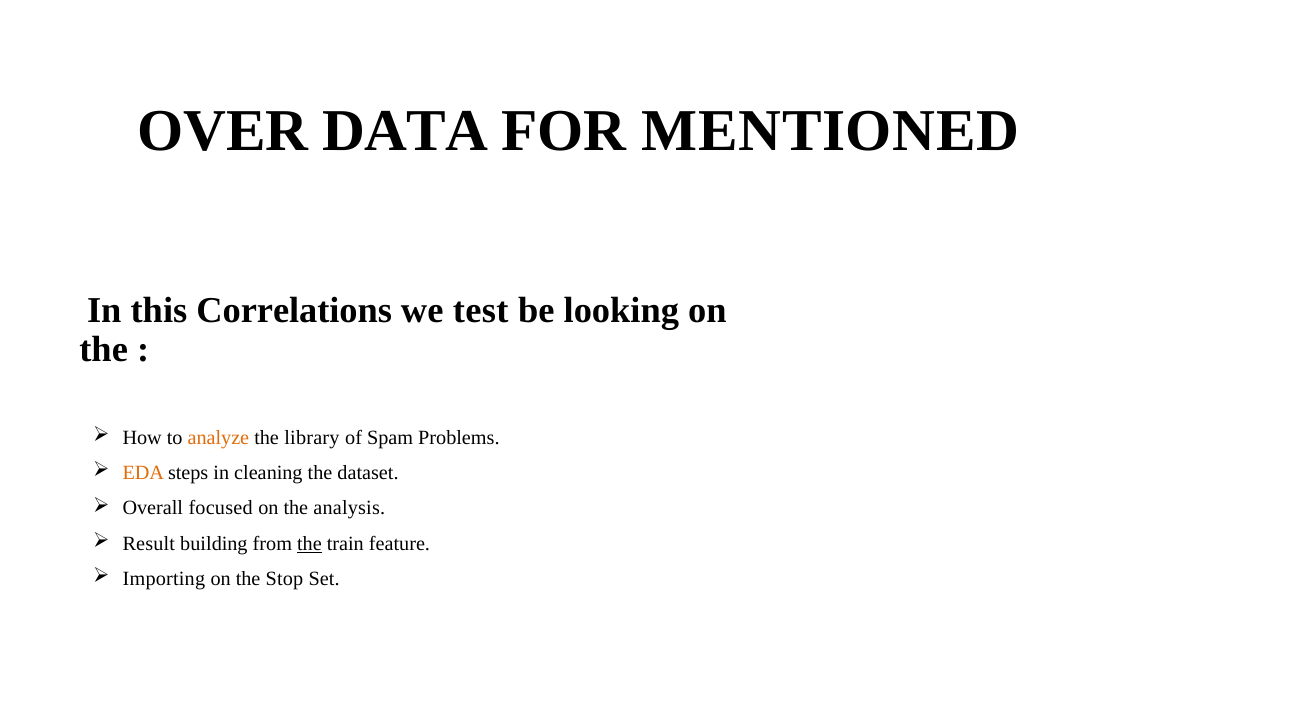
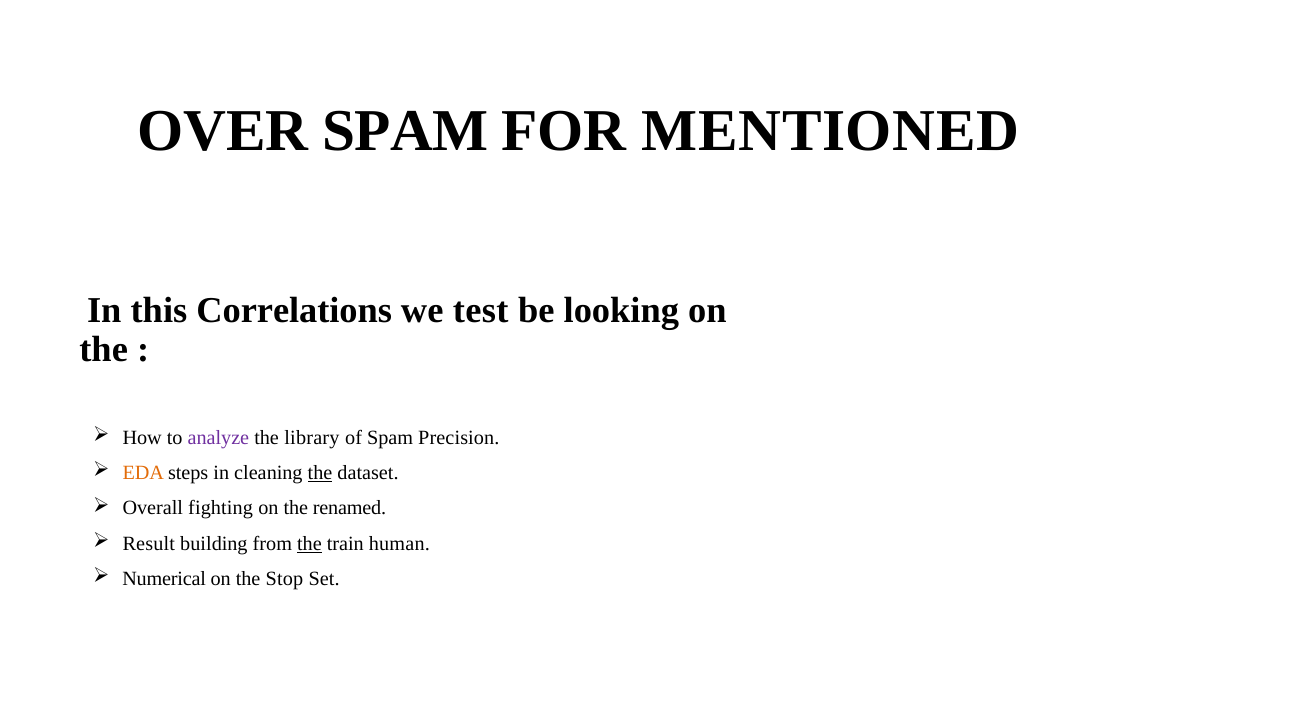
OVER DATA: DATA -> SPAM
analyze colour: orange -> purple
Problems: Problems -> Precision
the at (320, 473) underline: none -> present
focused: focused -> fighting
analysis: analysis -> renamed
feature: feature -> human
Importing: Importing -> Numerical
